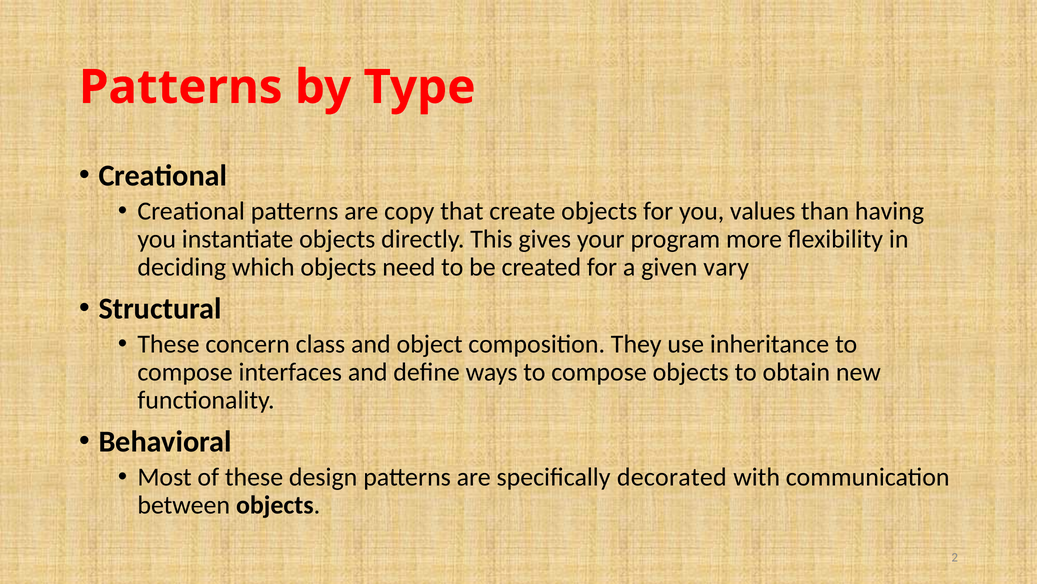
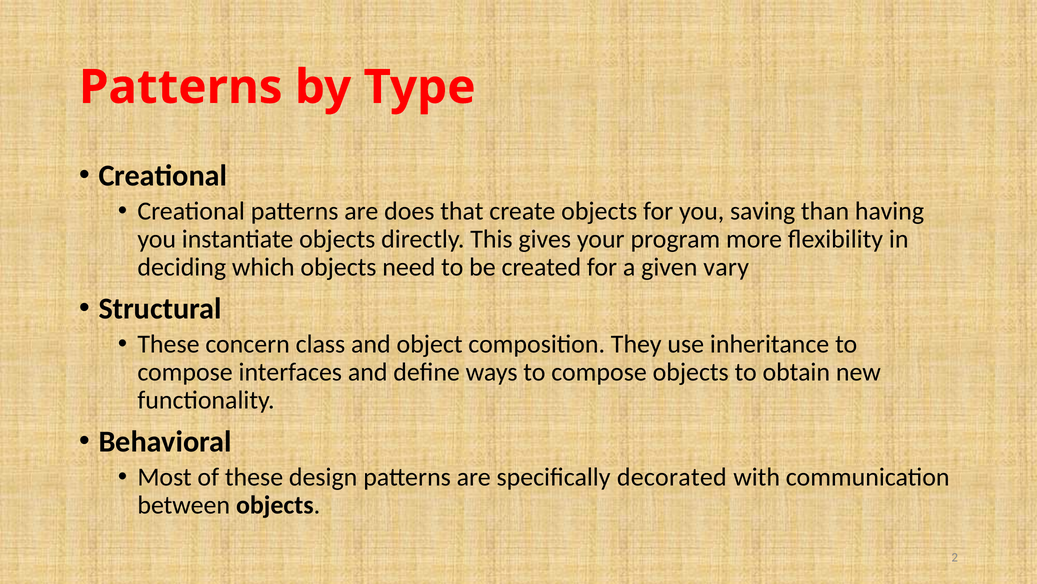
copy: copy -> does
values: values -> saving
